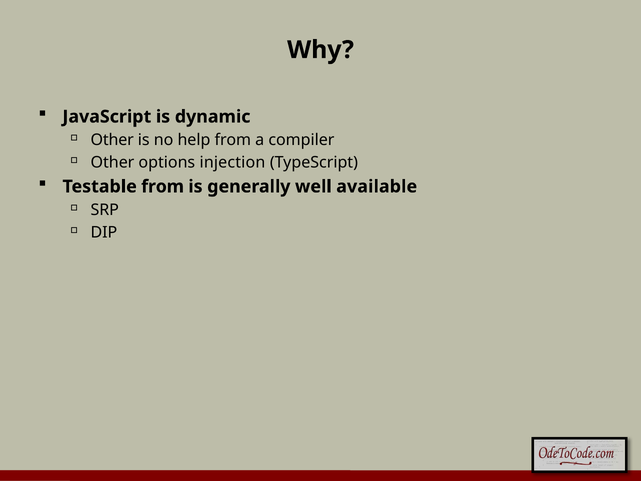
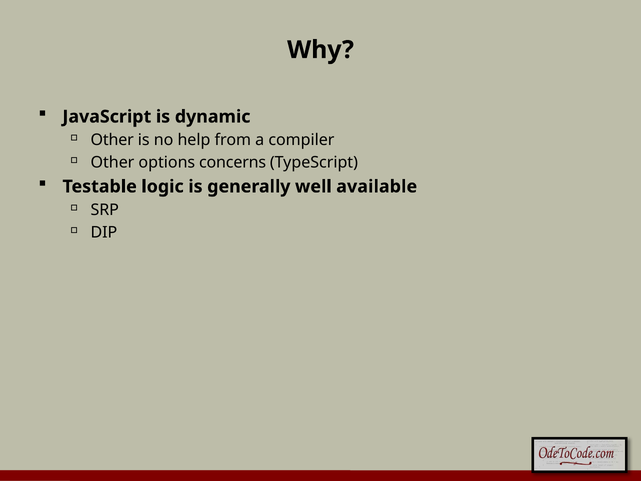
injection: injection -> concerns
Testable from: from -> logic
